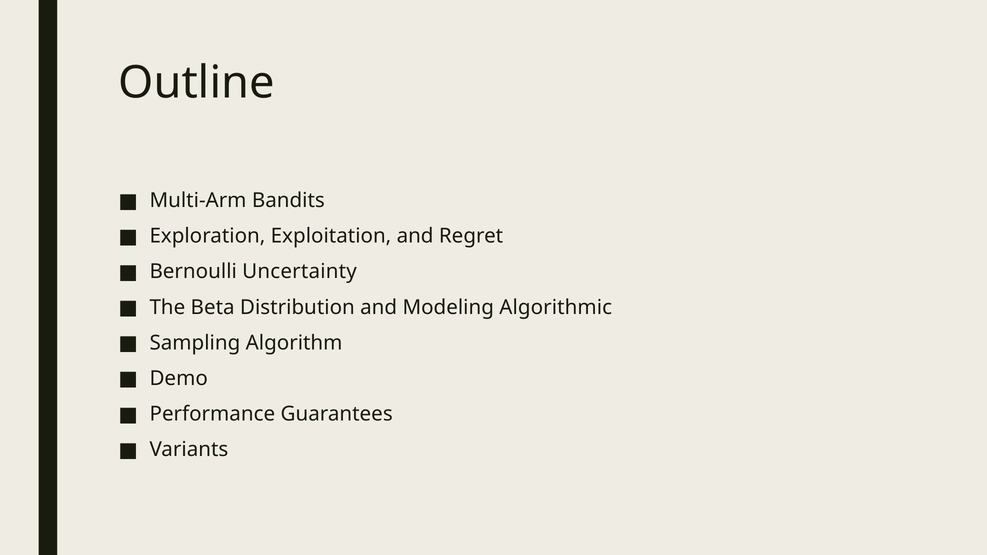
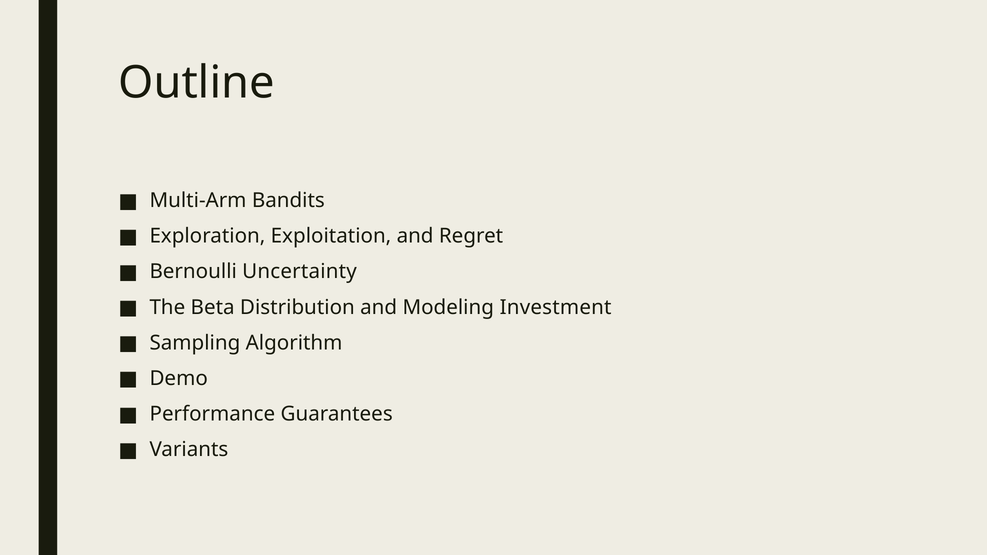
Algorithmic: Algorithmic -> Investment
